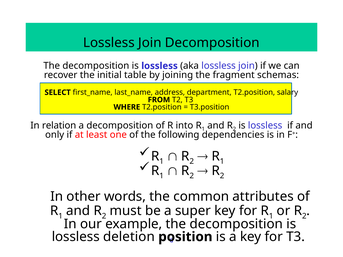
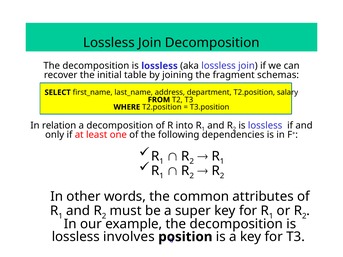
deletion: deletion -> involves
